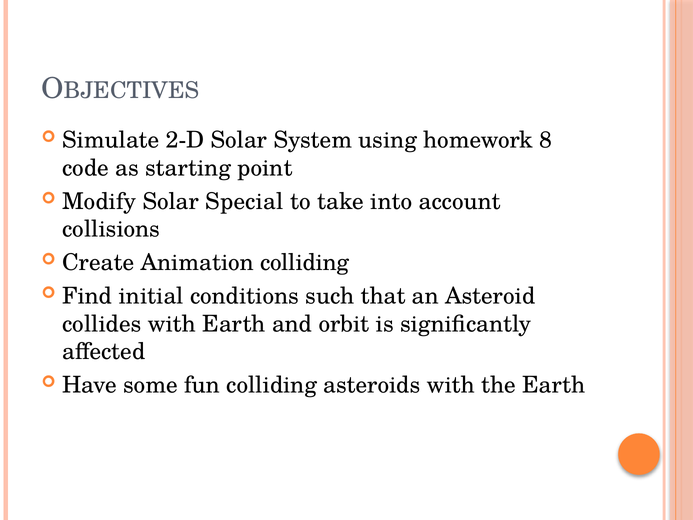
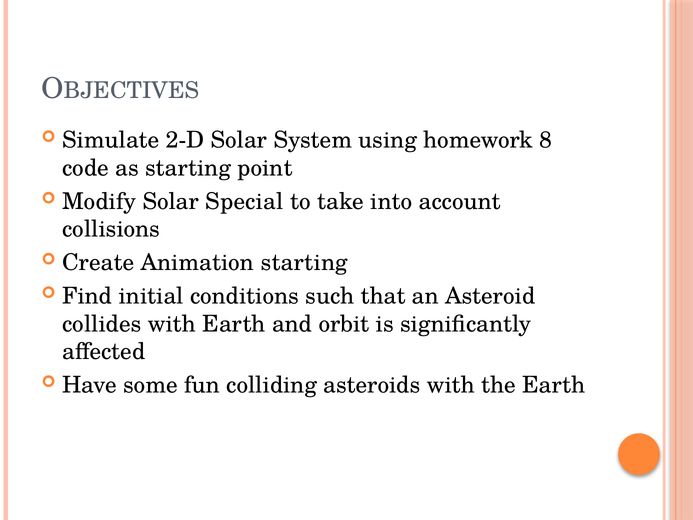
Animation colliding: colliding -> starting
